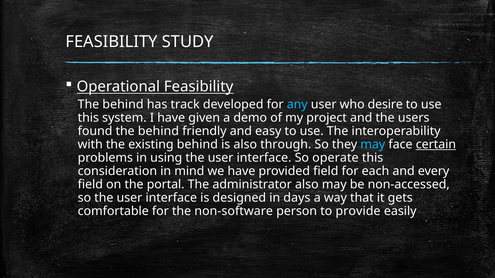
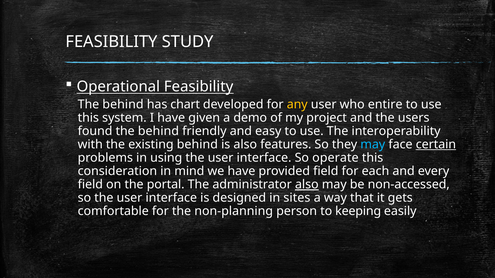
track: track -> chart
any colour: light blue -> yellow
desire: desire -> entire
through: through -> features
also at (307, 185) underline: none -> present
days: days -> sites
non-software: non-software -> non-planning
provide: provide -> keeping
